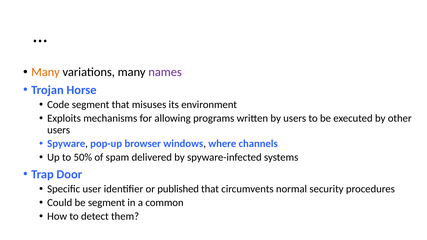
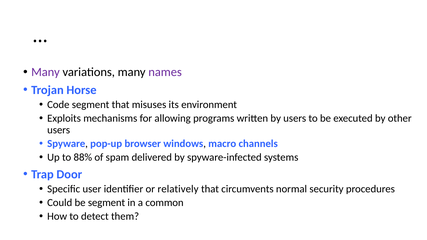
Many at (46, 72) colour: orange -> purple
where: where -> macro
50%: 50% -> 88%
published: published -> relatively
